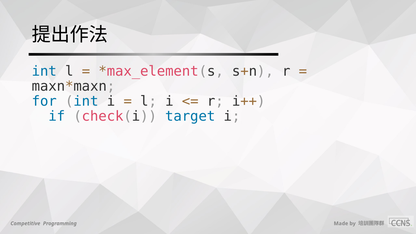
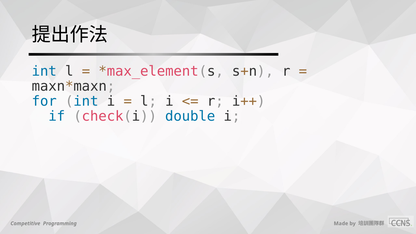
target: target -> double
